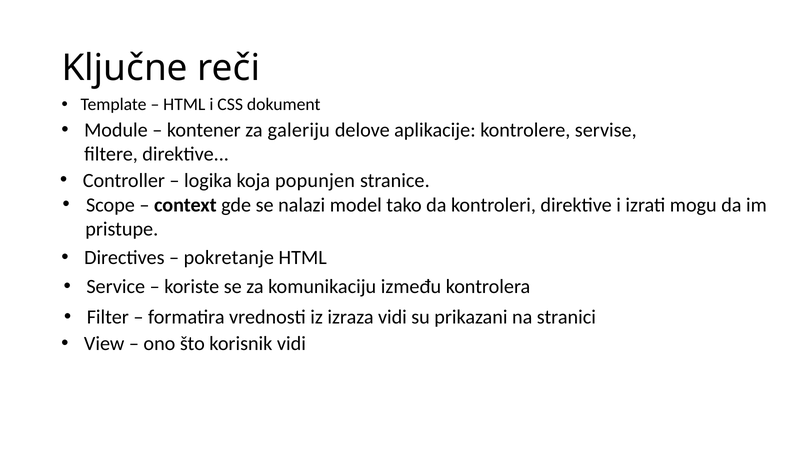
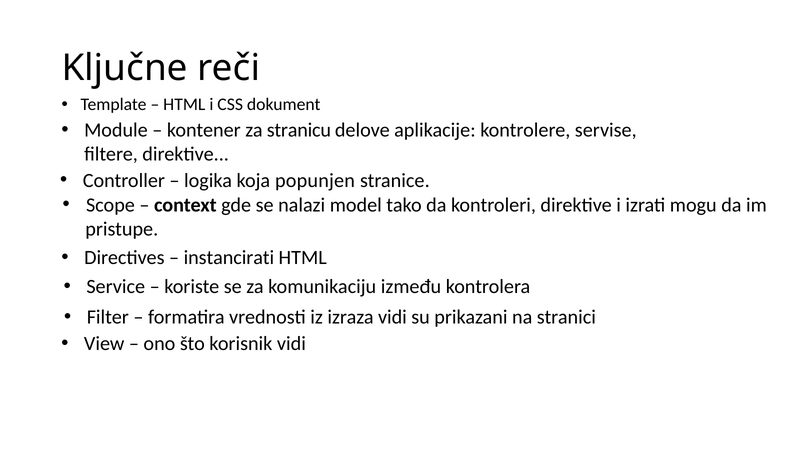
galeriju: galeriju -> stranicu
pokretanje: pokretanje -> instancirati
